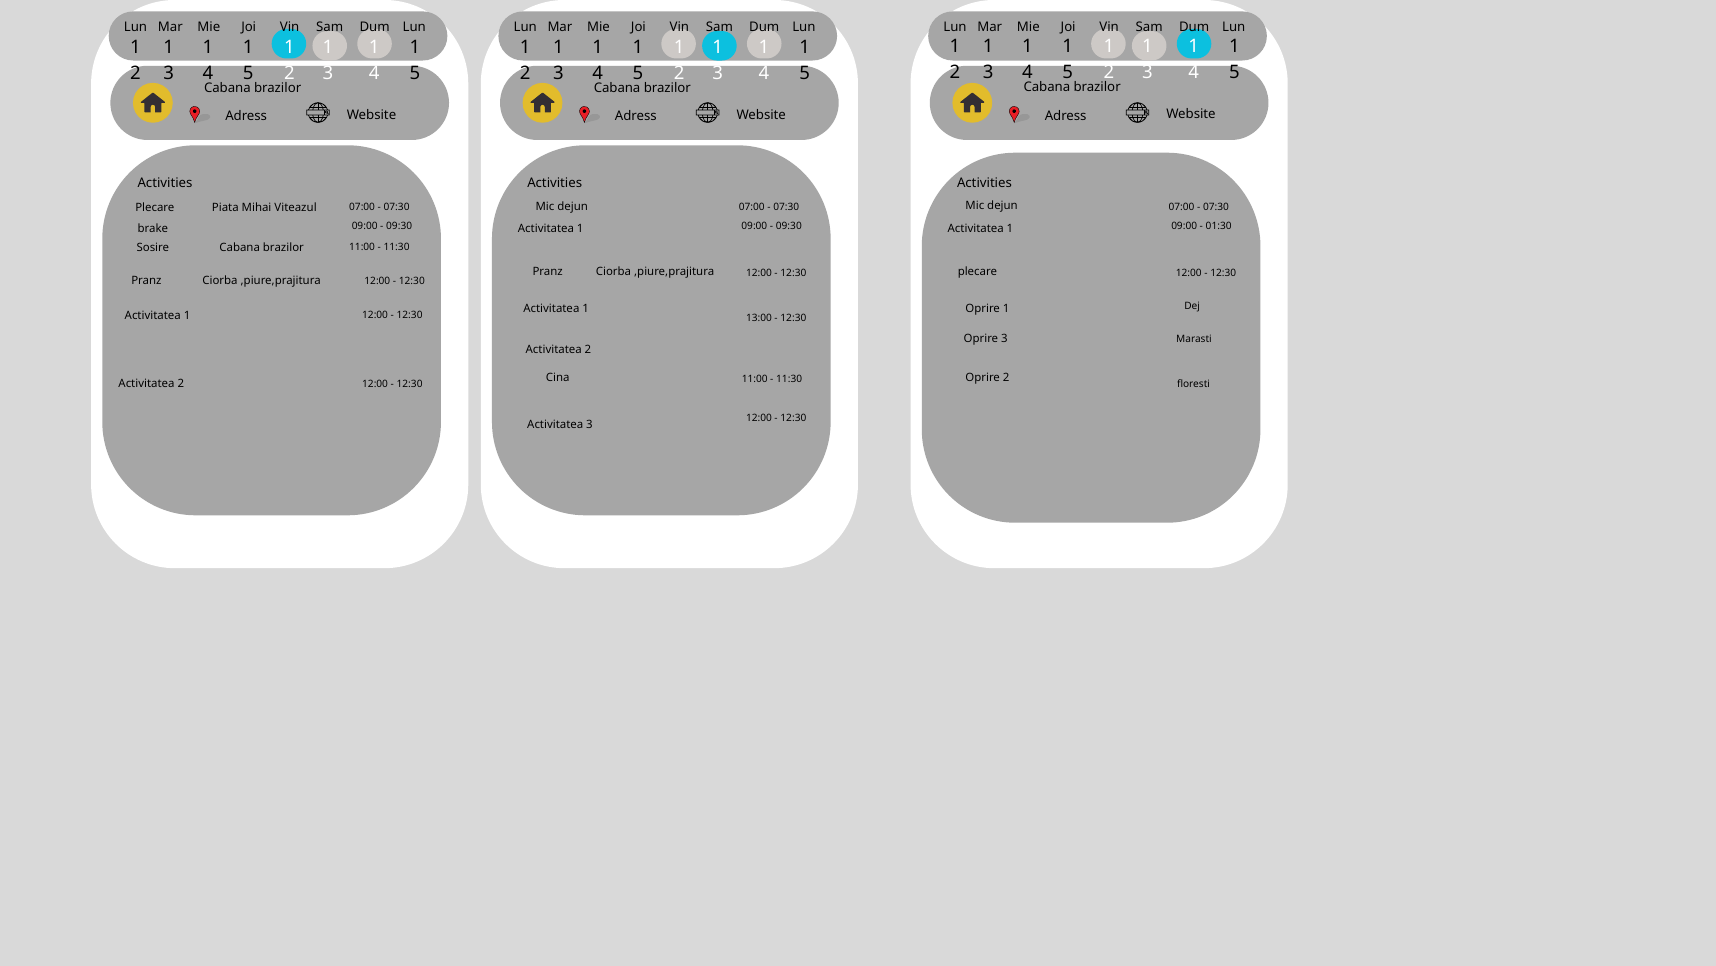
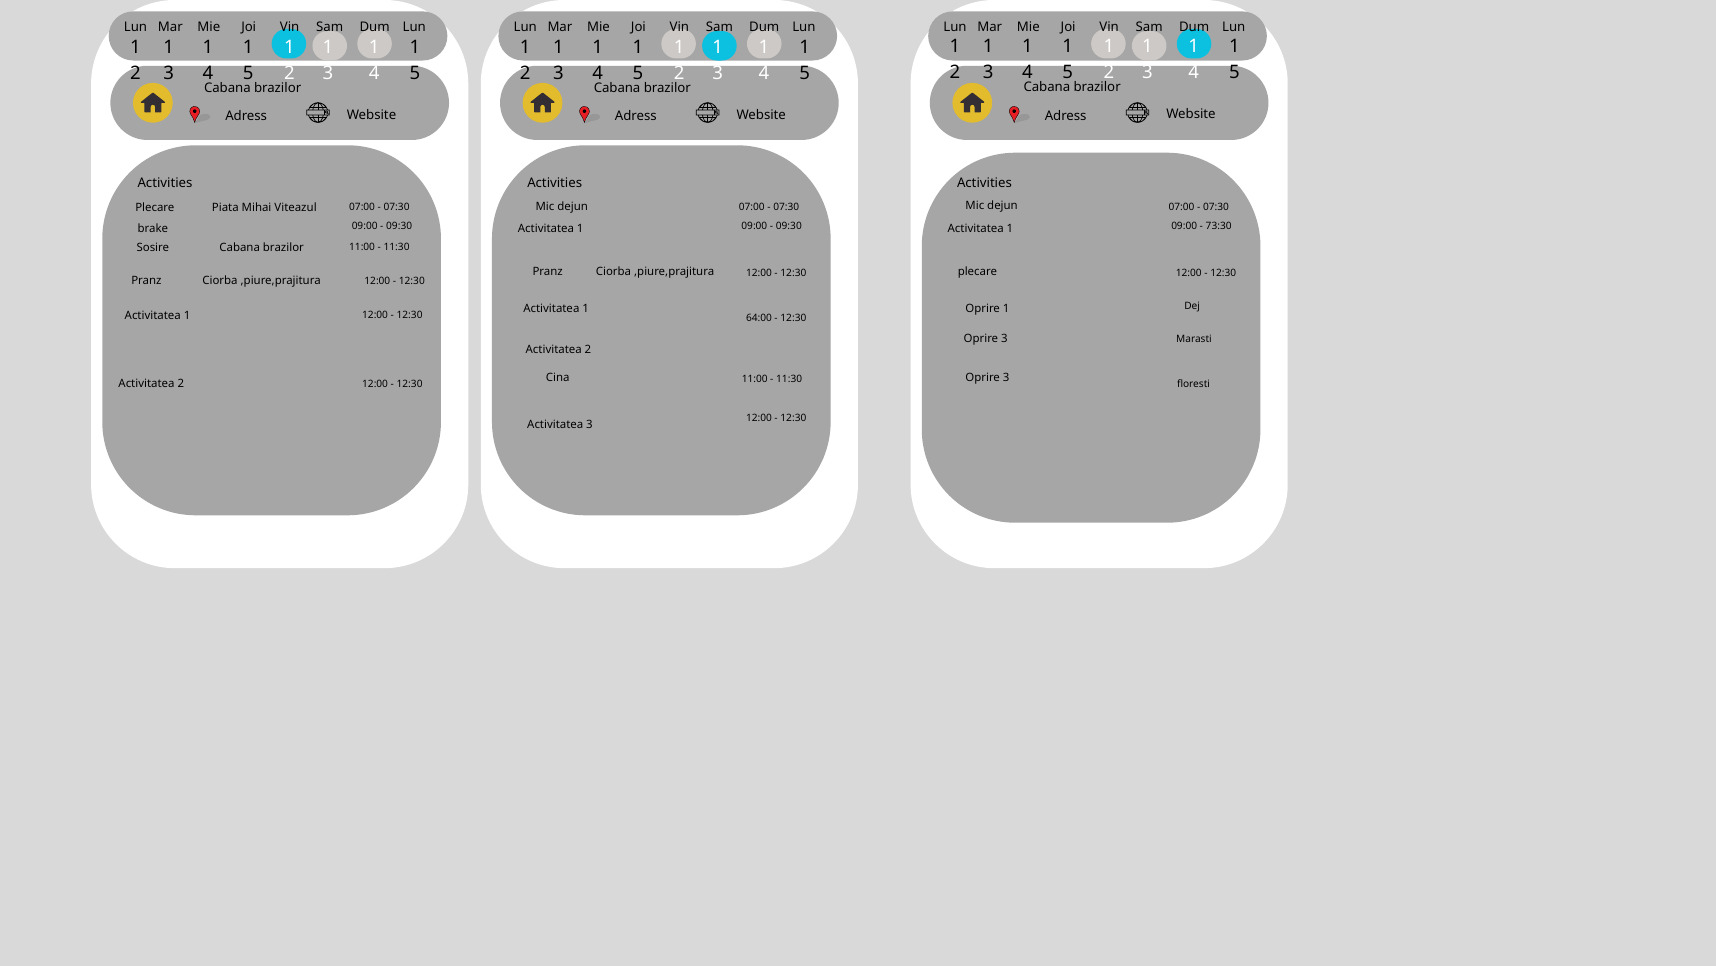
01:30: 01:30 -> 73:30
13:00: 13:00 -> 64:00
2 at (1006, 377): 2 -> 3
